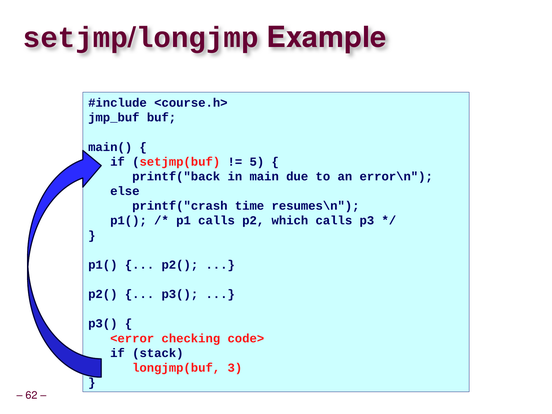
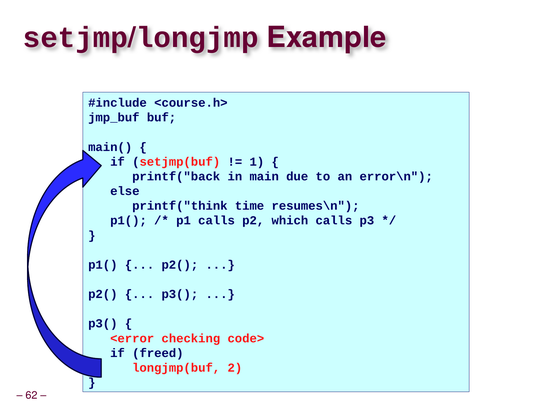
5: 5 -> 1
printf("crash: printf("crash -> printf("think
stack: stack -> freed
3: 3 -> 2
